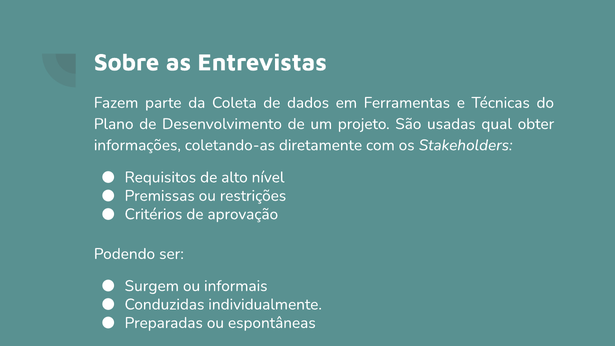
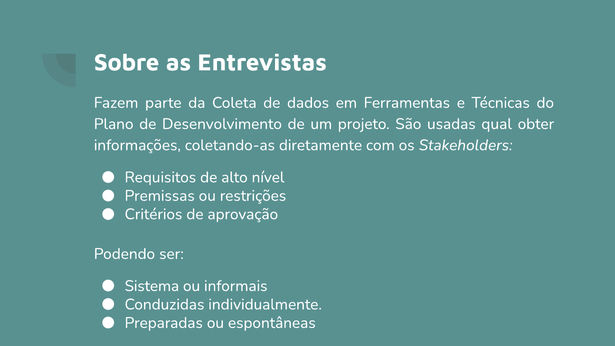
Surgem: Surgem -> Sistema
